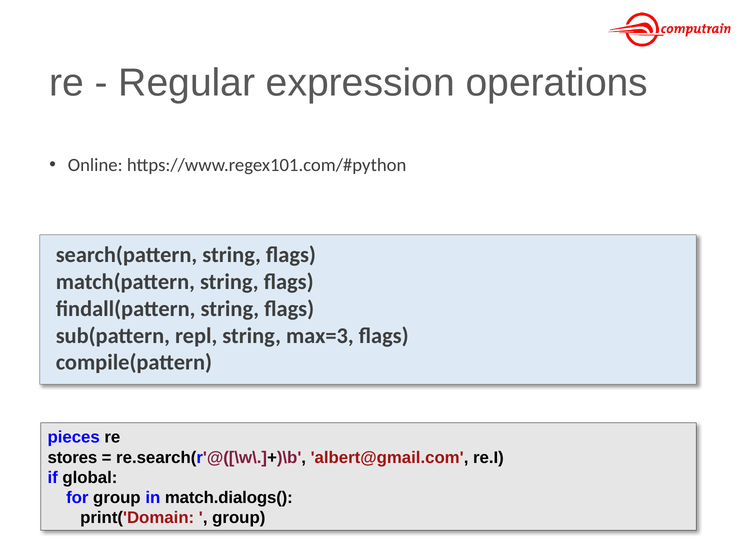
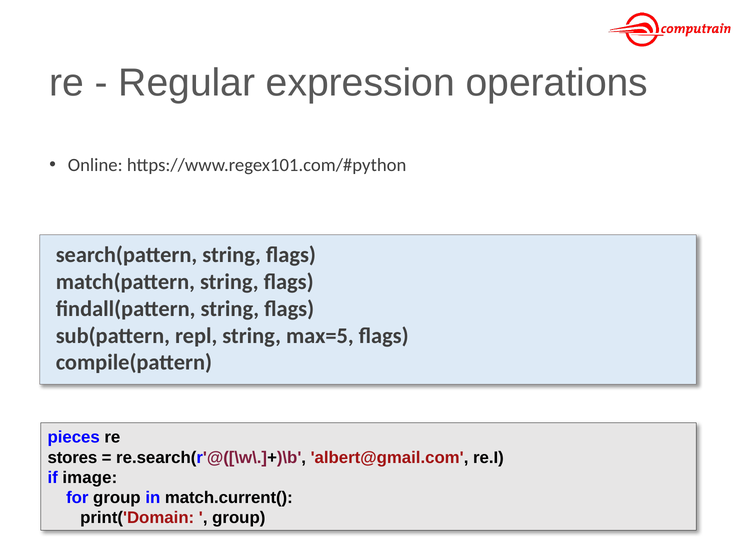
max=3: max=3 -> max=5
global: global -> image
match.dialogs(: match.dialogs( -> match.current(
